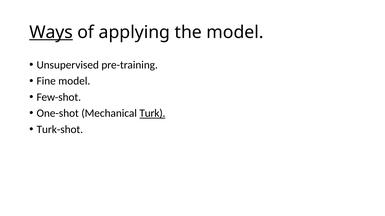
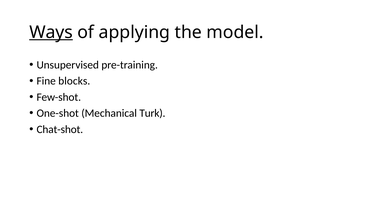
Fine model: model -> blocks
Turk underline: present -> none
Turk-shot: Turk-shot -> Chat-shot
